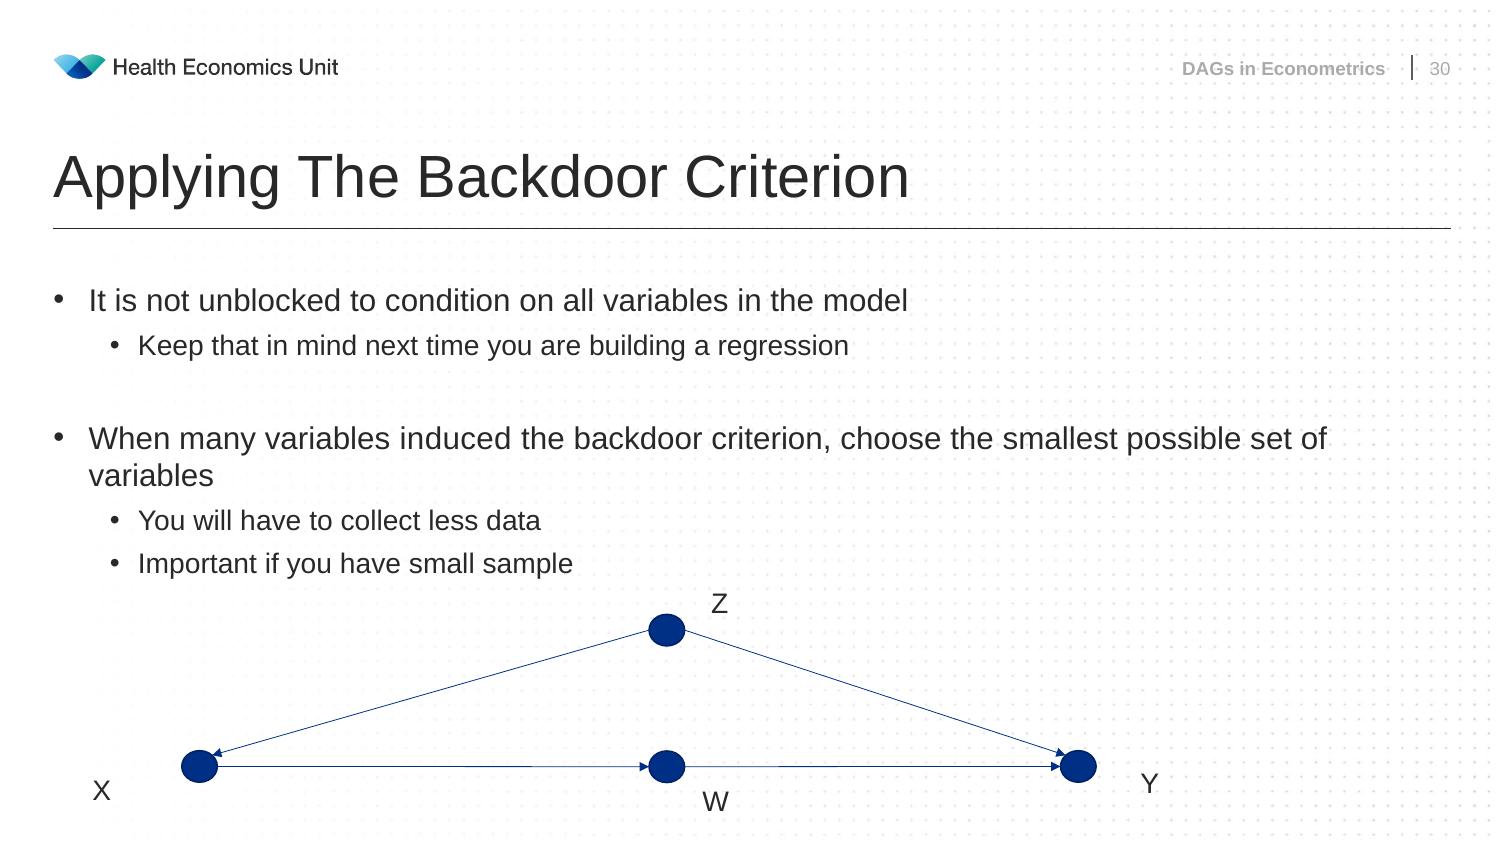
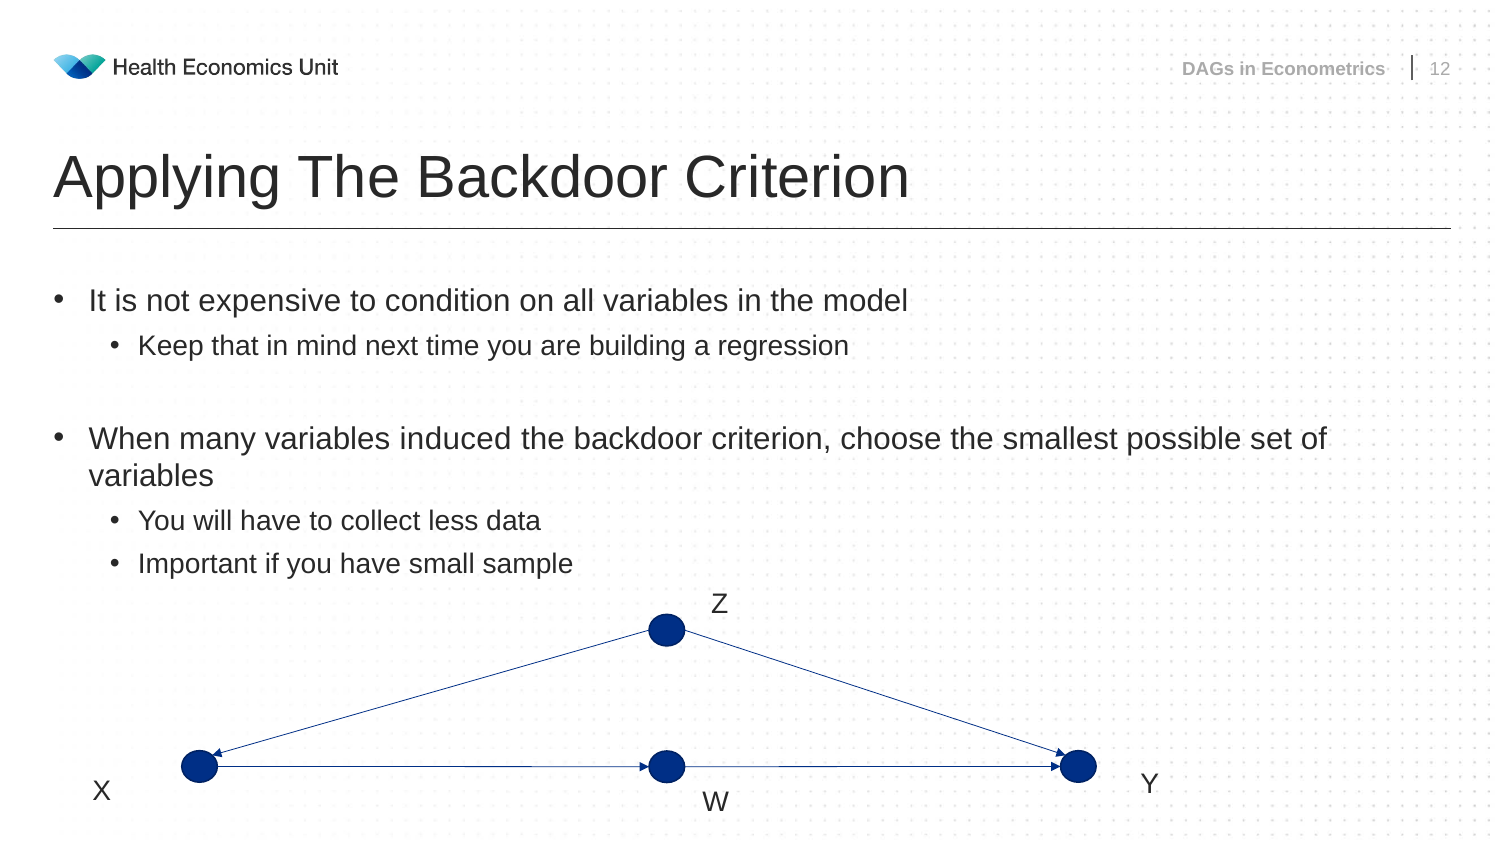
30: 30 -> 12
unblocked: unblocked -> expensive
